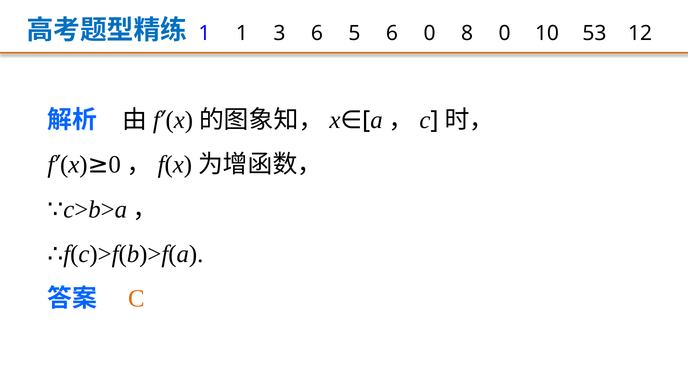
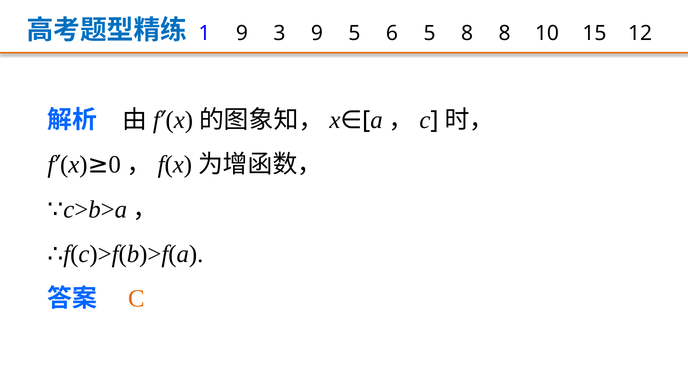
1 1: 1 -> 9
3 6: 6 -> 9
6 0: 0 -> 5
8 0: 0 -> 8
53: 53 -> 15
